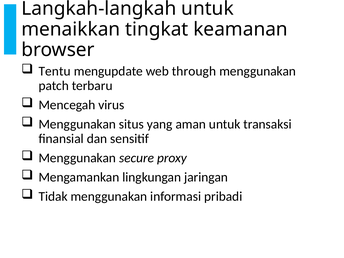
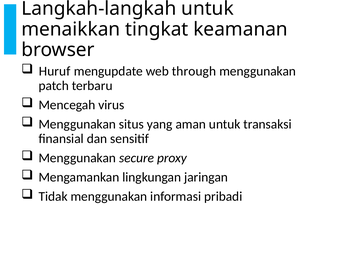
Tentu: Tentu -> Huruf
